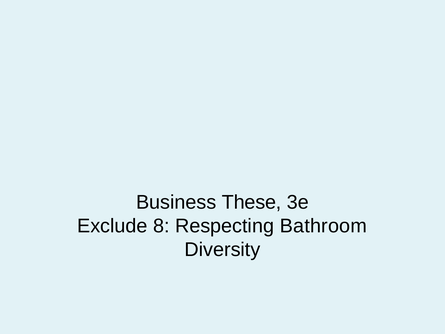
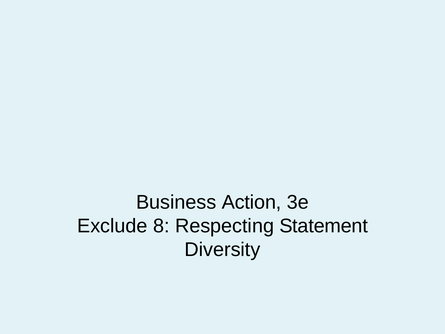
These: These -> Action
Bathroom: Bathroom -> Statement
